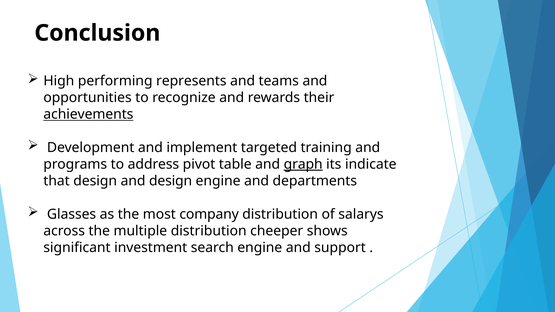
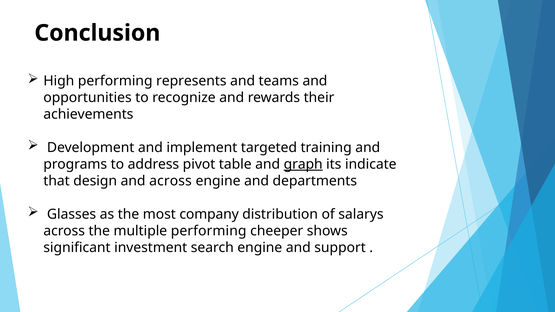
achievements underline: present -> none
and design: design -> across
multiple distribution: distribution -> performing
